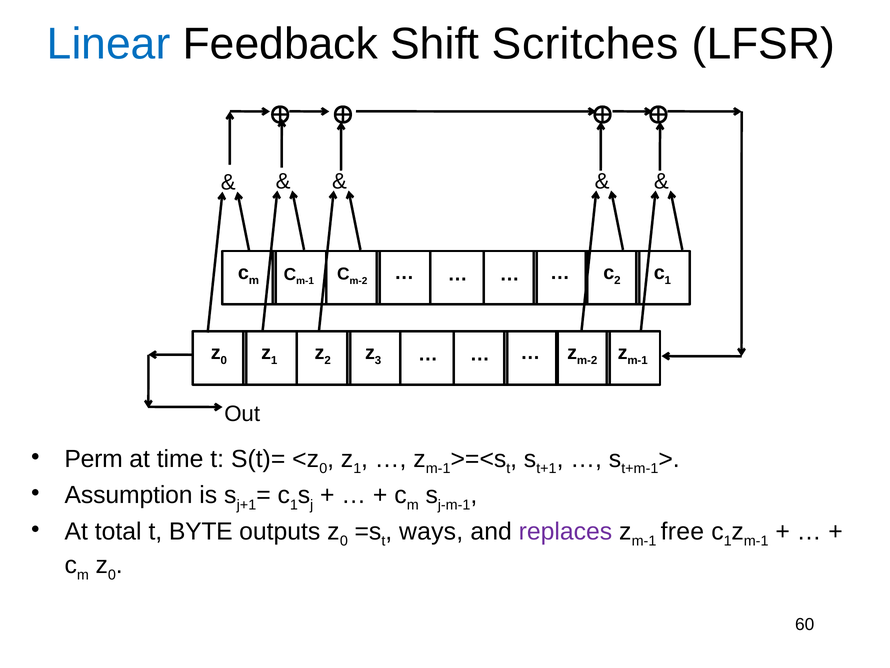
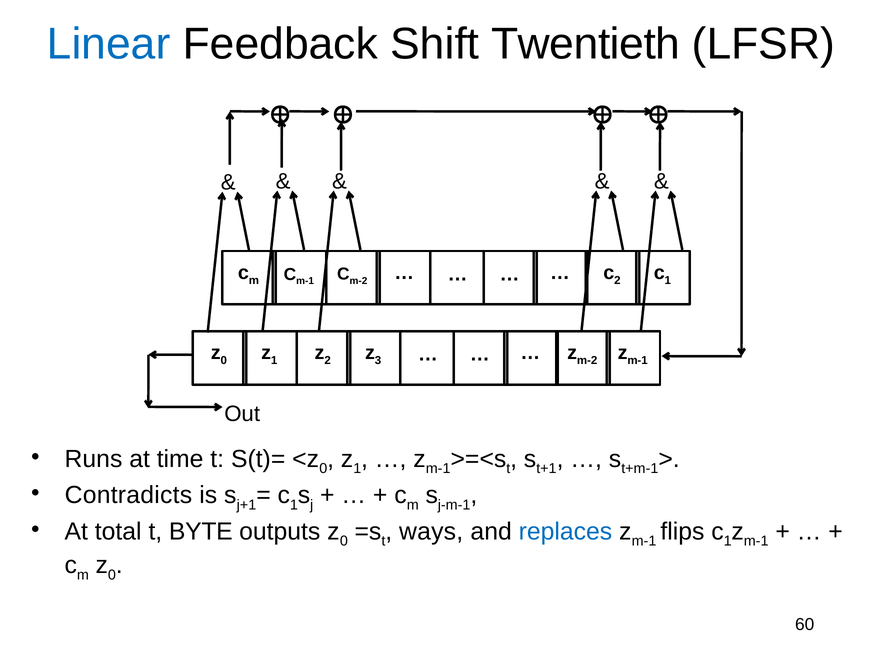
Scritches: Scritches -> Twentieth
Perm: Perm -> Runs
Assumption: Assumption -> Contradicts
replaces colour: purple -> blue
free: free -> flips
